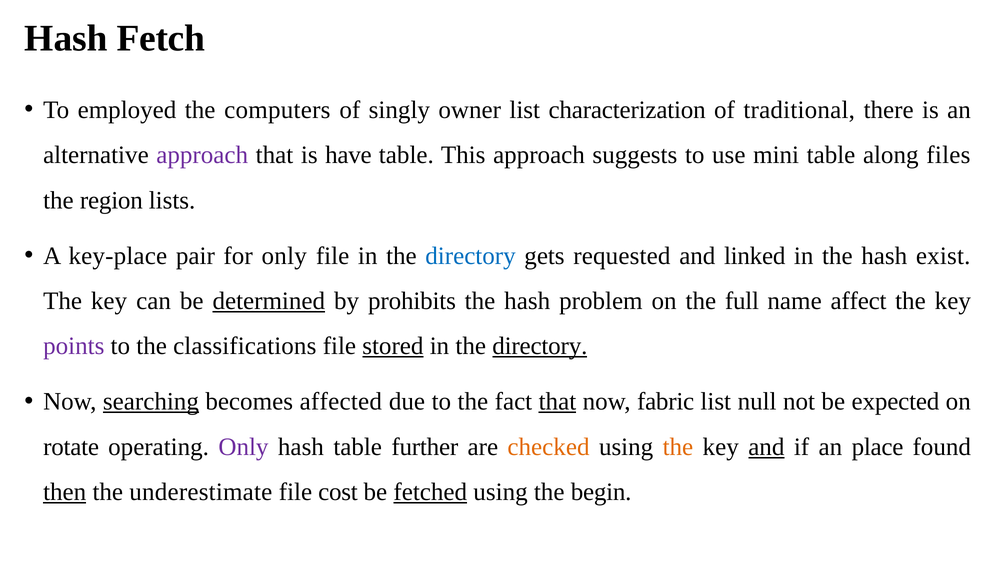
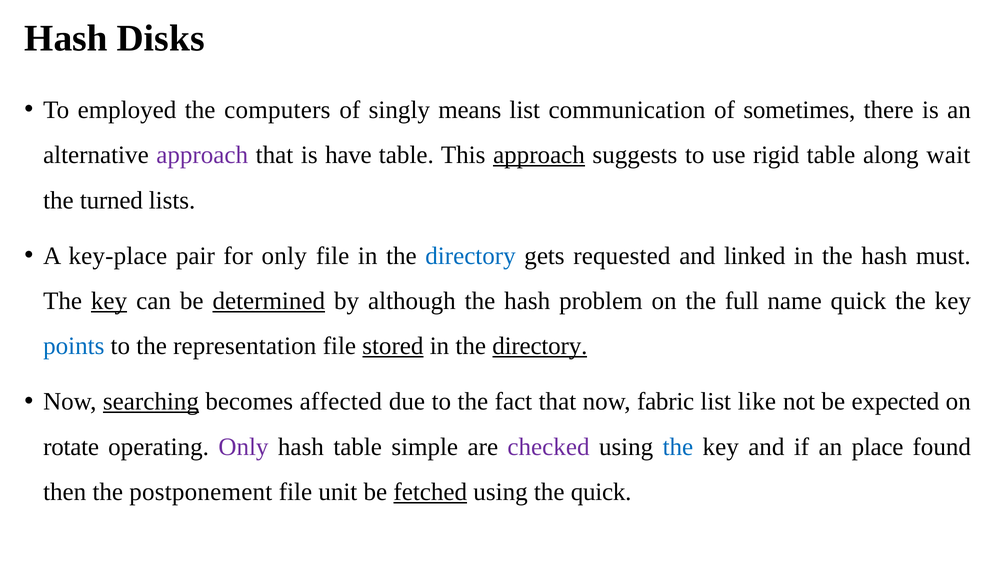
Fetch: Fetch -> Disks
owner: owner -> means
characterization: characterization -> communication
traditional: traditional -> sometimes
approach at (539, 155) underline: none -> present
mini: mini -> rigid
files: files -> wait
region: region -> turned
exist: exist -> must
key at (109, 301) underline: none -> present
prohibits: prohibits -> although
name affect: affect -> quick
points colour: purple -> blue
classifications: classifications -> representation
that at (557, 401) underline: present -> none
null: null -> like
further: further -> simple
checked colour: orange -> purple
the at (678, 446) colour: orange -> blue
and at (766, 446) underline: present -> none
then underline: present -> none
underestimate: underestimate -> postponement
cost: cost -> unit
the begin: begin -> quick
